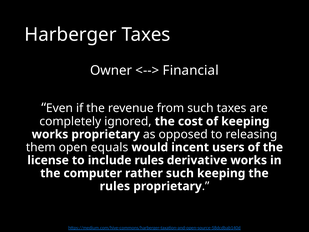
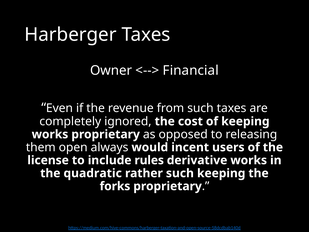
equals: equals -> always
computer: computer -> quadratic
rules at (115, 186): rules -> forks
